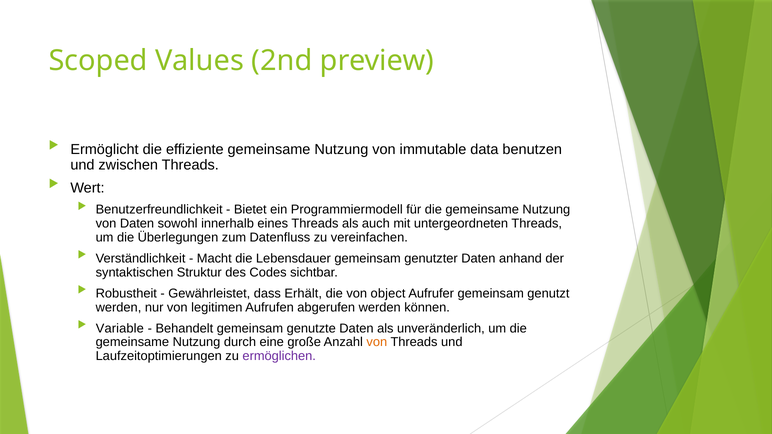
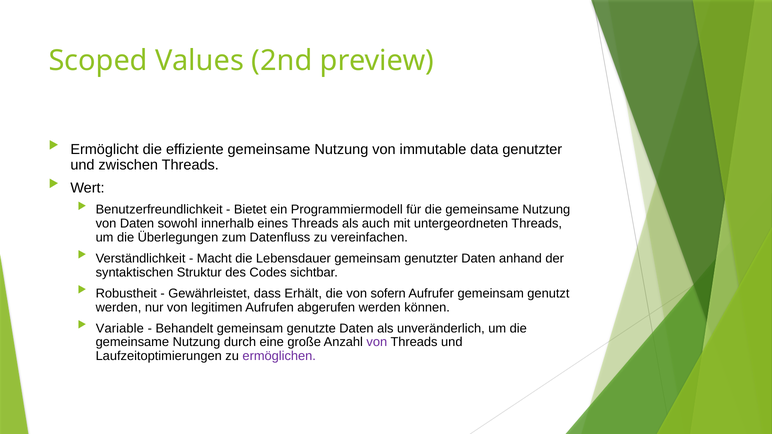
data benutzen: benutzen -> genutzter
object: object -> sofern
von at (377, 342) colour: orange -> purple
